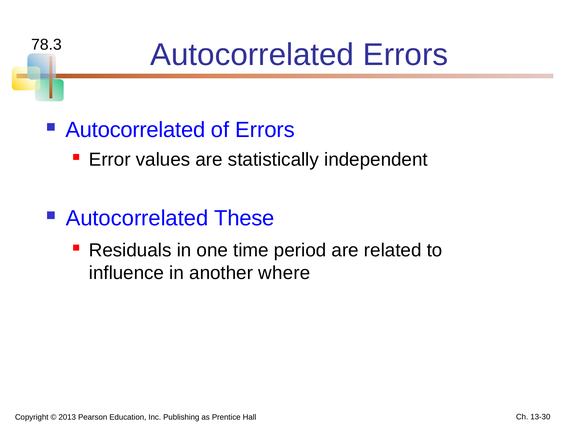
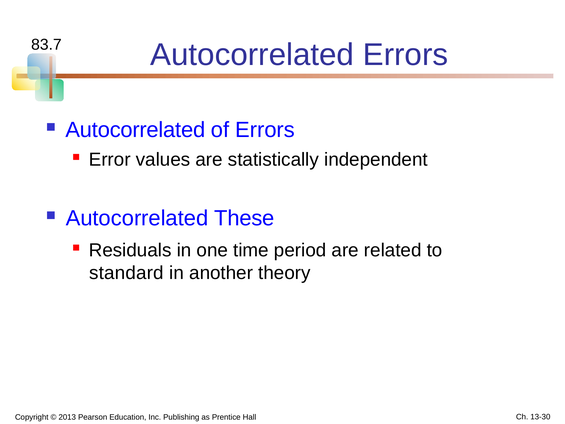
78.3: 78.3 -> 83.7
influence: influence -> standard
where: where -> theory
